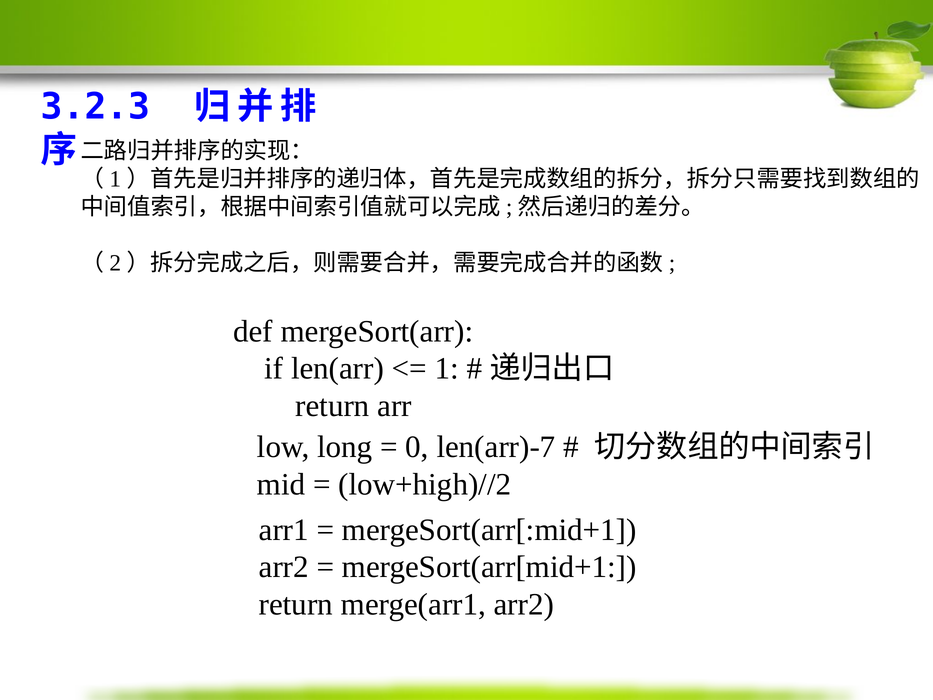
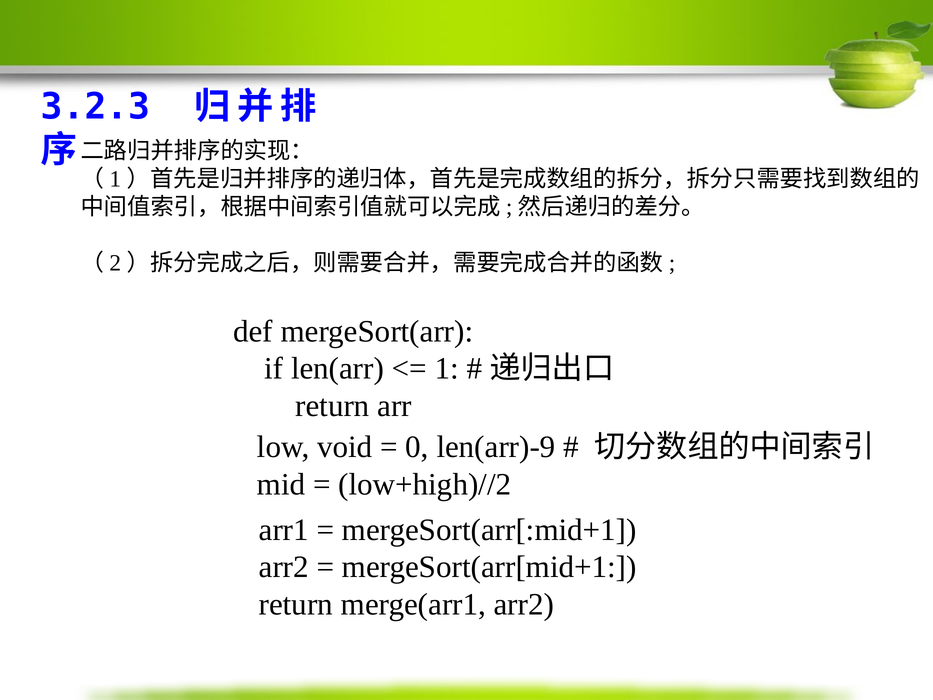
long: long -> void
len(arr)-7: len(arr)-7 -> len(arr)-9
